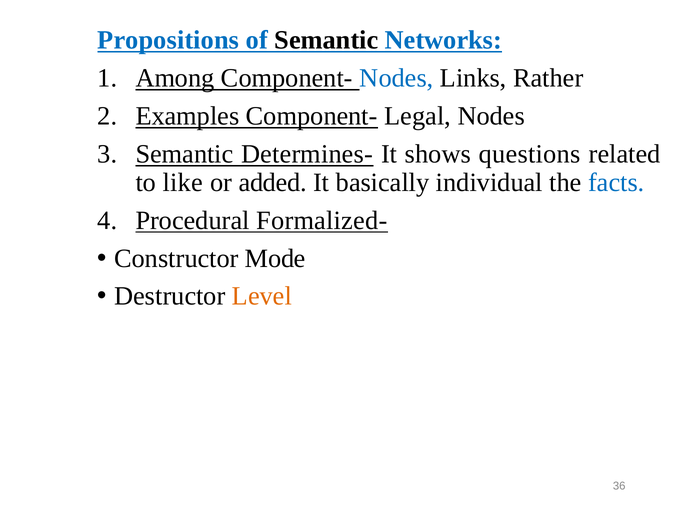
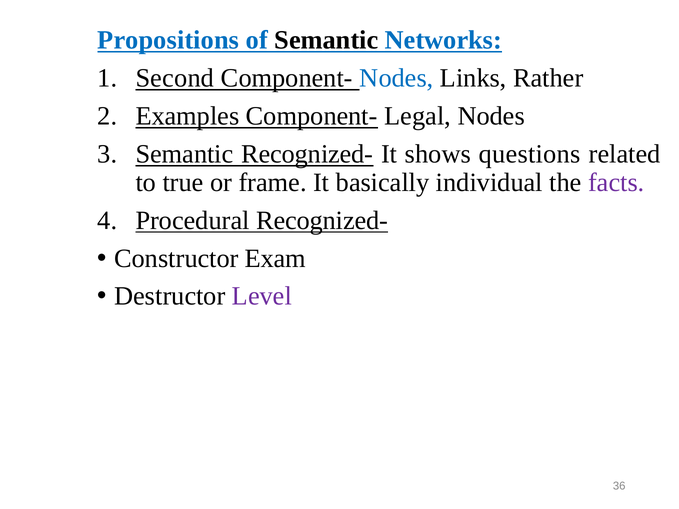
Among: Among -> Second
Semantic Determines-: Determines- -> Recognized-
like: like -> true
added: added -> frame
facts colour: blue -> purple
Procedural Formalized-: Formalized- -> Recognized-
Mode: Mode -> Exam
Level colour: orange -> purple
